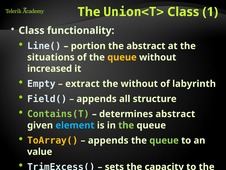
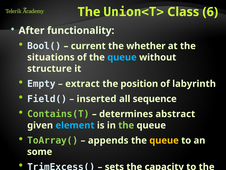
1: 1 -> 6
Class at (32, 30): Class -> After
Line(: Line( -> Bool(
portion: portion -> current
the abstract: abstract -> whether
queue at (122, 57) colour: yellow -> light blue
increased: increased -> structure
the without: without -> position
appends at (97, 99): appends -> inserted
structure: structure -> sequence
ToArray( colour: yellow -> light green
queue at (164, 140) colour: light green -> yellow
value: value -> some
